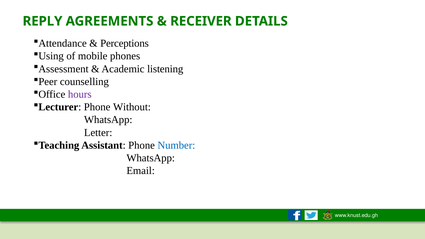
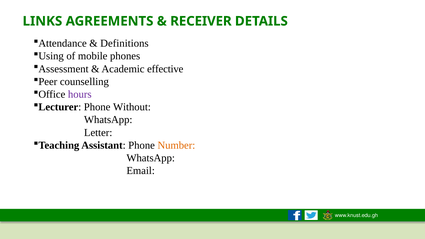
REPLY: REPLY -> LINKS
Perceptions: Perceptions -> Definitions
listening: listening -> effective
Number colour: blue -> orange
